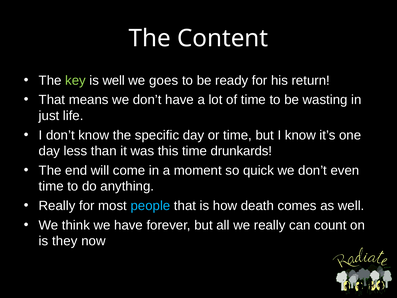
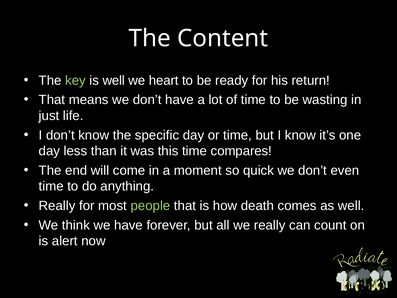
goes: goes -> heart
drunkards: drunkards -> compares
people colour: light blue -> light green
they: they -> alert
